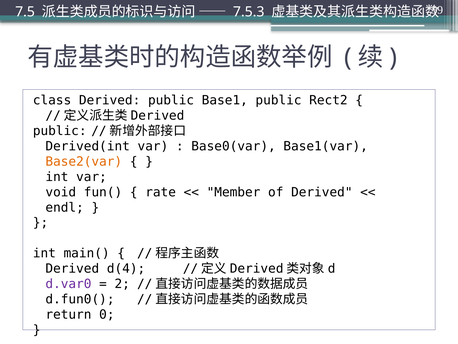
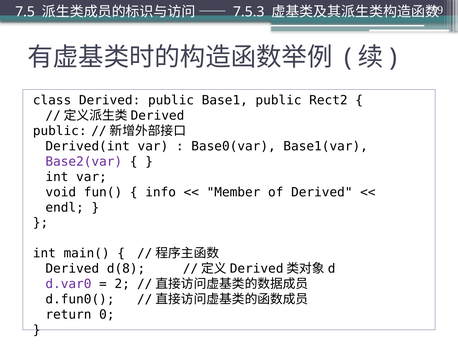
Base2(var colour: orange -> purple
rate: rate -> info
d(4: d(4 -> d(8
